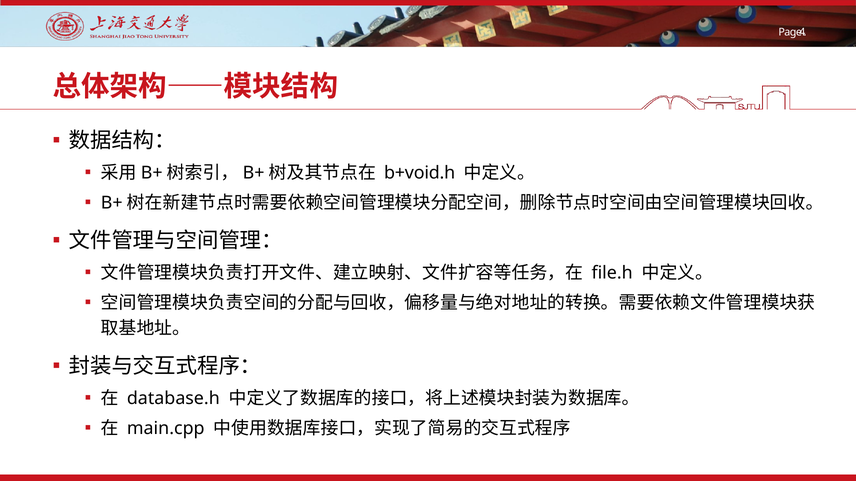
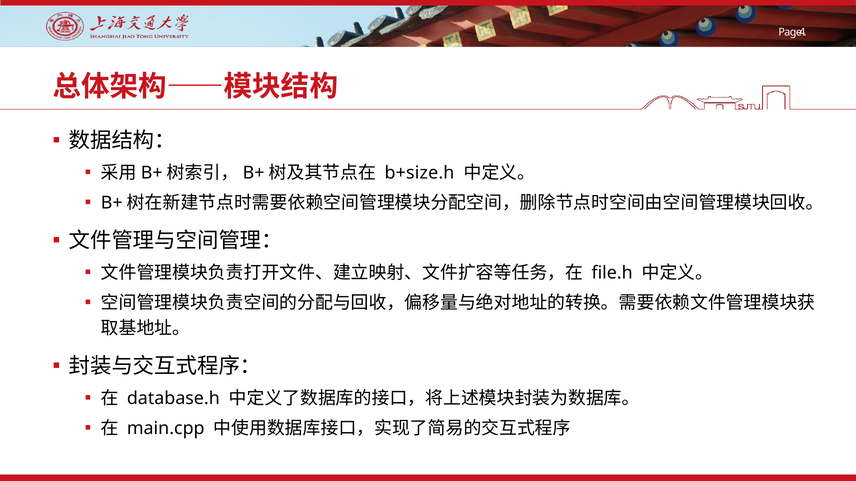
b+void.h: b+void.h -> b+size.h
